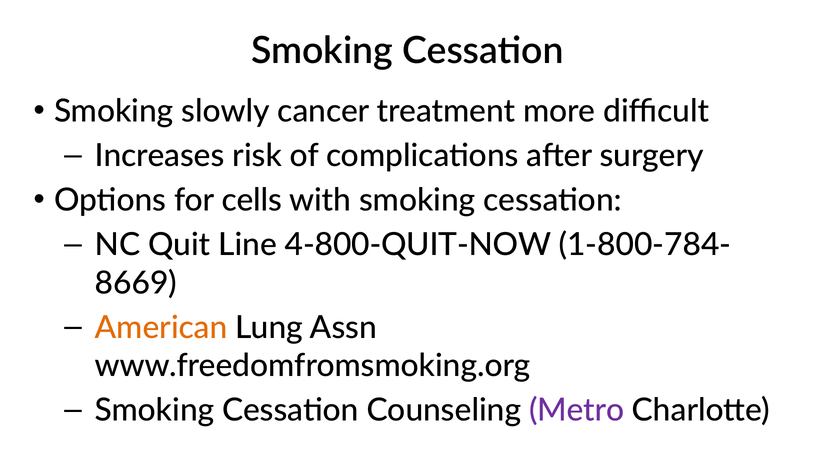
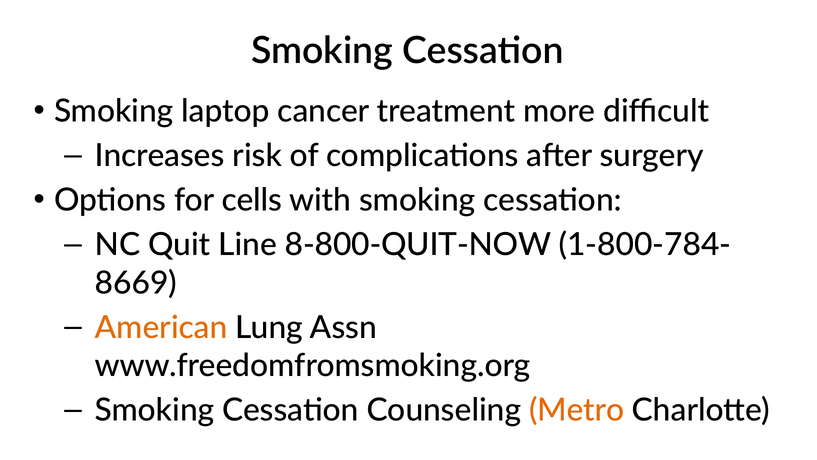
slowly: slowly -> laptop
4-800-QUIT-NOW: 4-800-QUIT-NOW -> 8-800-QUIT-NOW
Metro colour: purple -> orange
